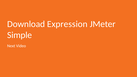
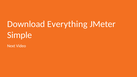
Expression: Expression -> Everything
